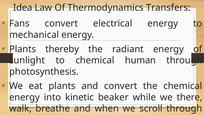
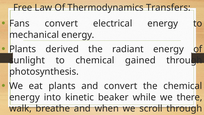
Idea: Idea -> Free
thereby: thereby -> derived
human: human -> gained
